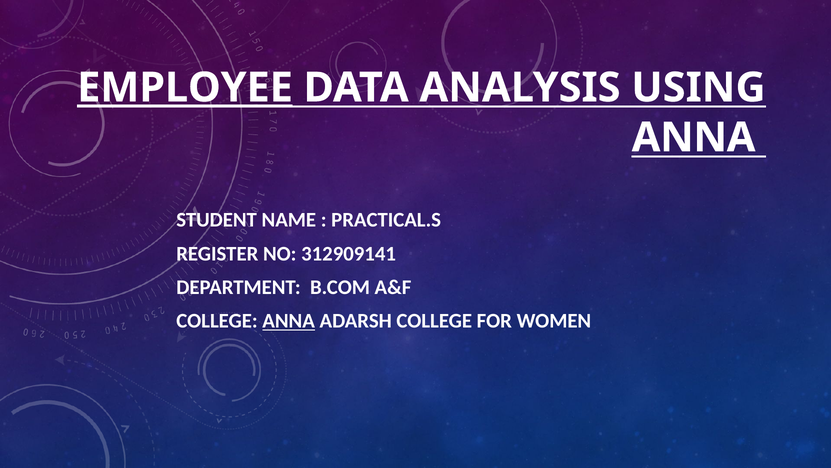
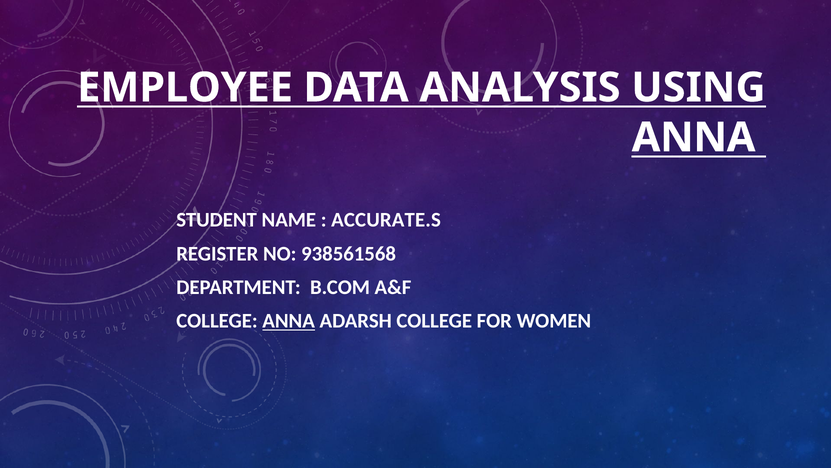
EMPLOYEE underline: present -> none
PRACTICAL.S: PRACTICAL.S -> ACCURATE.S
312909141: 312909141 -> 938561568
